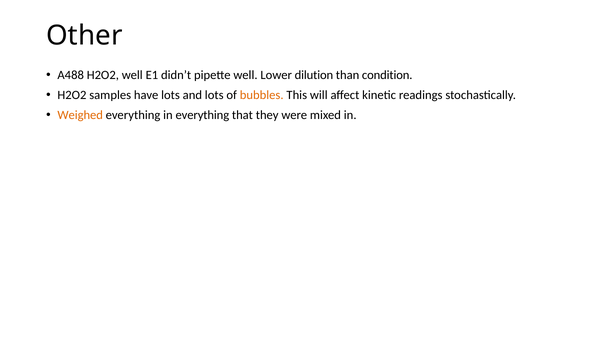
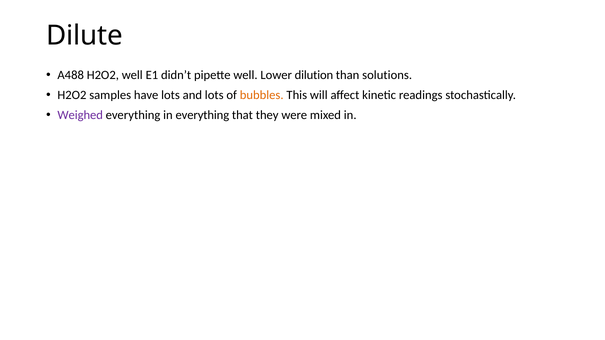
Other: Other -> Dilute
condition: condition -> solutions
Weighed colour: orange -> purple
